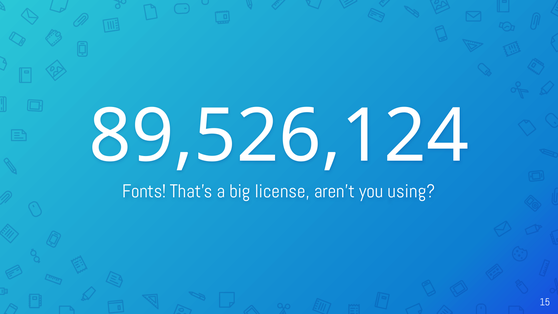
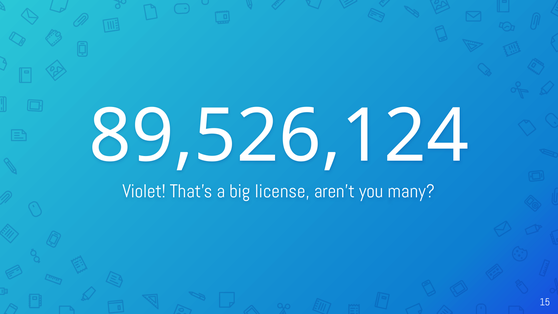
Fonts: Fonts -> Violet
using: using -> many
